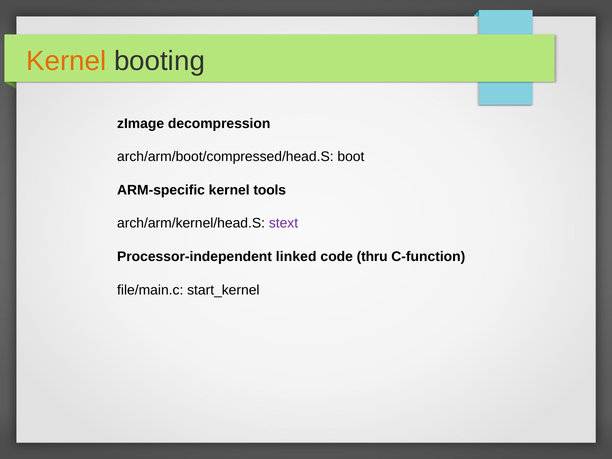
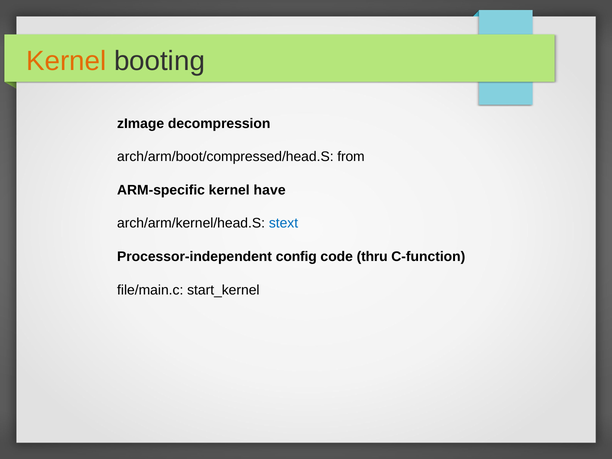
boot: boot -> from
tools: tools -> have
stext colour: purple -> blue
linked: linked -> config
